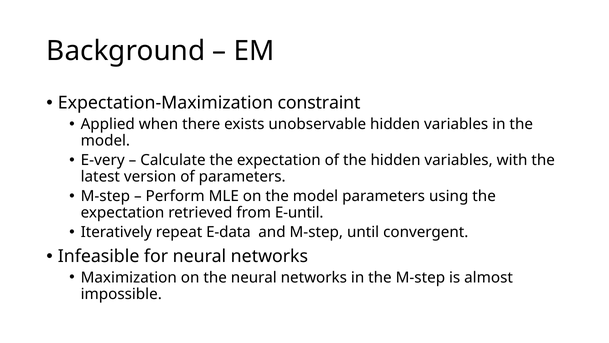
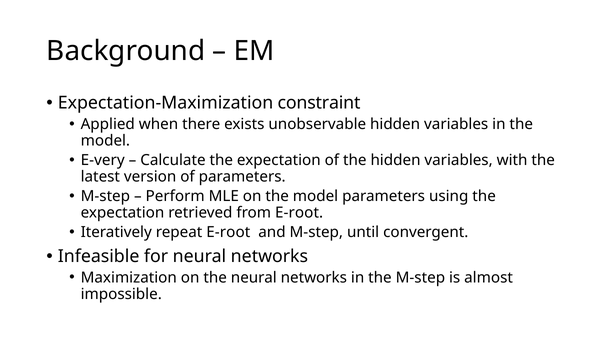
from E-until: E-until -> E-root
repeat E-data: E-data -> E-root
